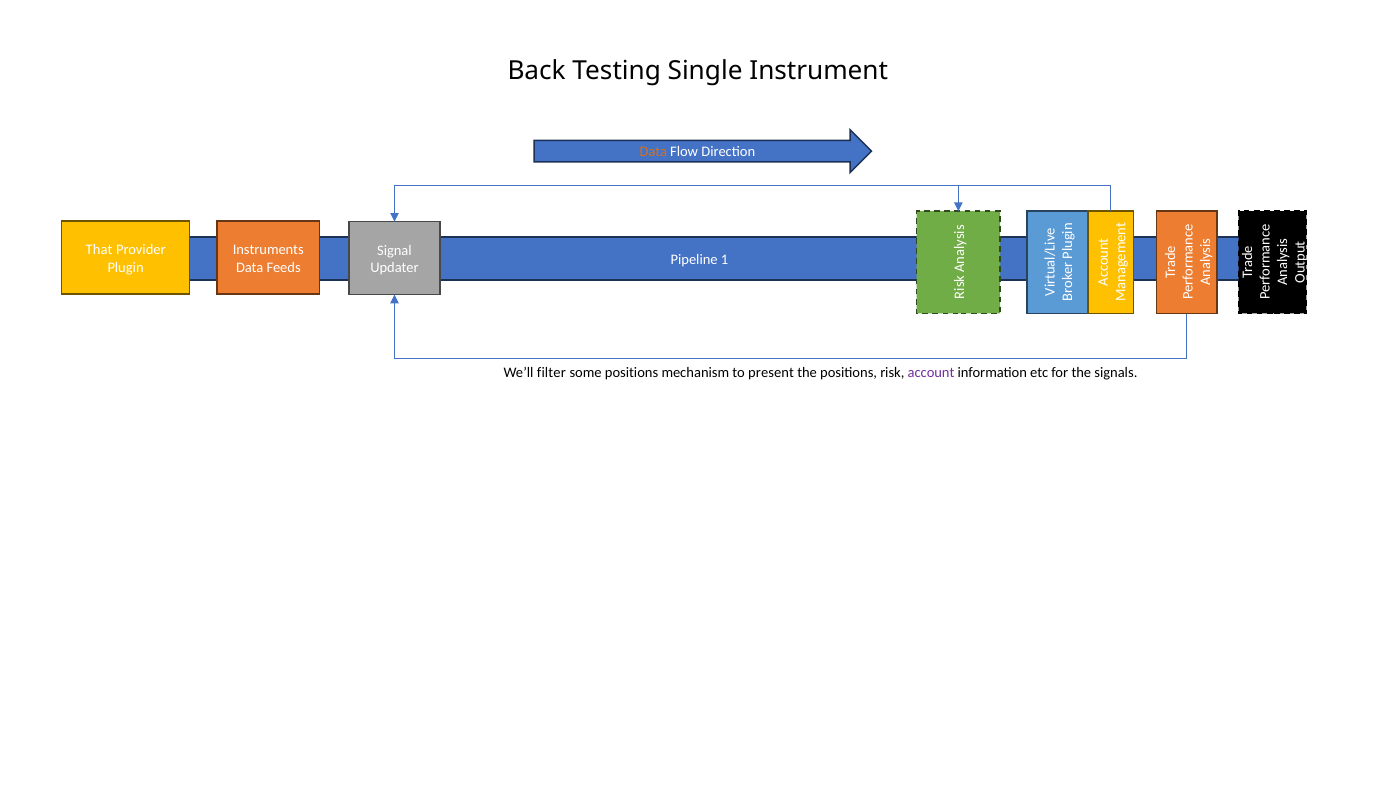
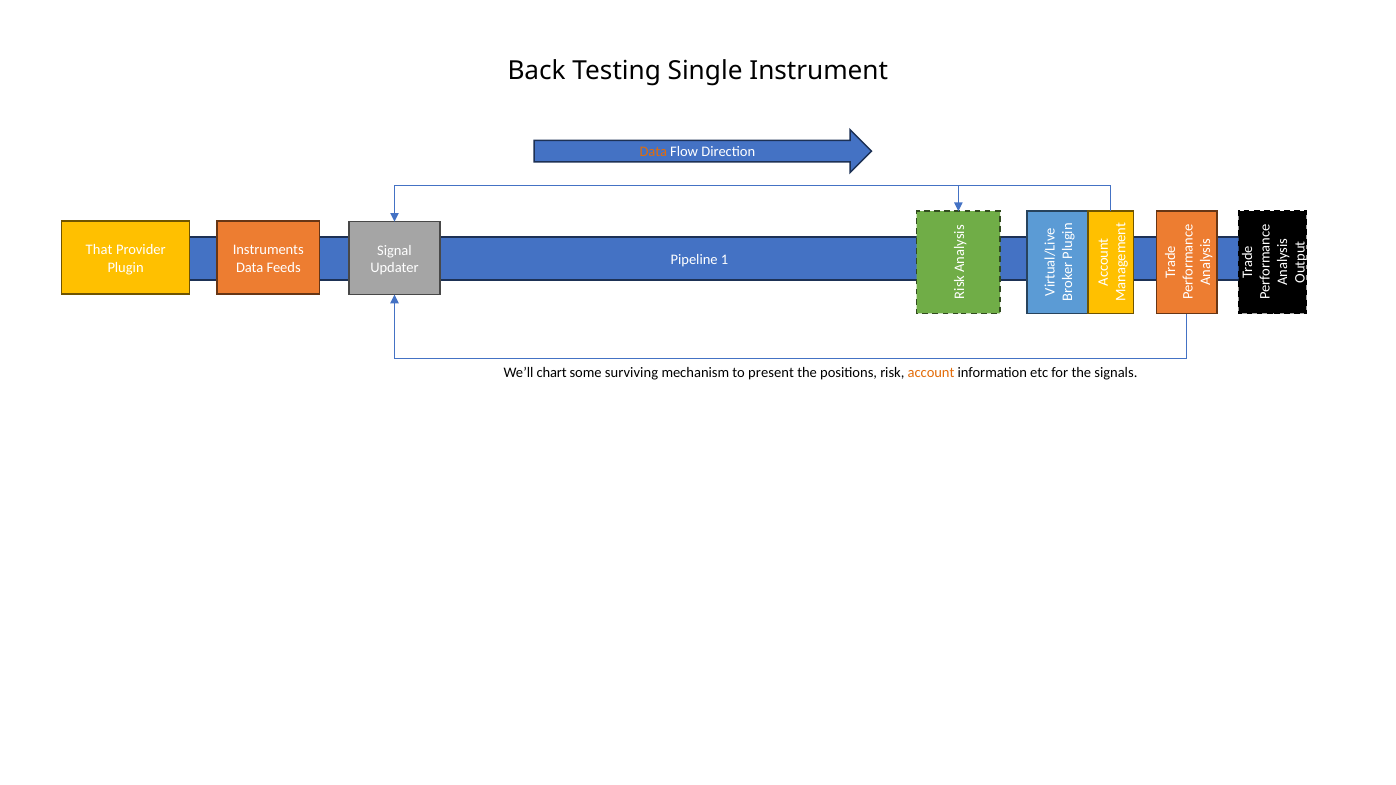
filter: filter -> chart
some positions: positions -> surviving
account colour: purple -> orange
